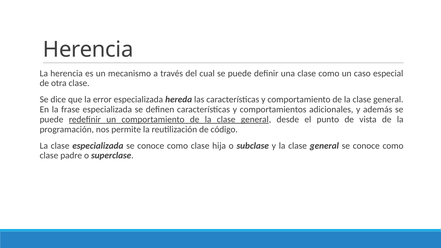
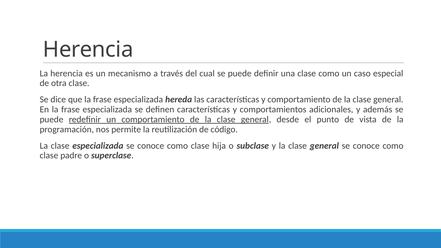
que la error: error -> frase
